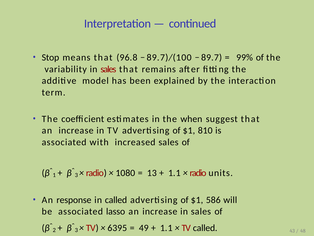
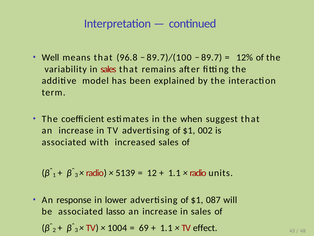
Stop: Stop -> Well
99%: 99% -> 12%
810: 810 -> 002
1080: 1080 -> 5139
13: 13 -> 12
in called: called -> lower
586: 586 -> 087
6395: 6395 -> 1004
49: 49 -> 69
TV called: called -> effect
